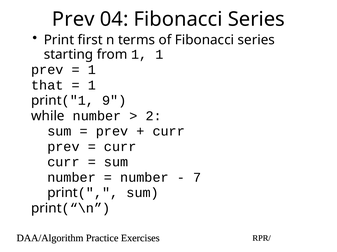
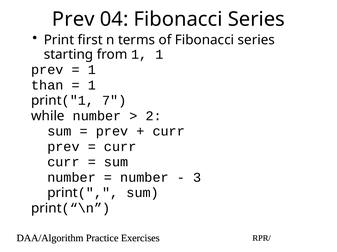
that: that -> than
9: 9 -> 7
7: 7 -> 3
